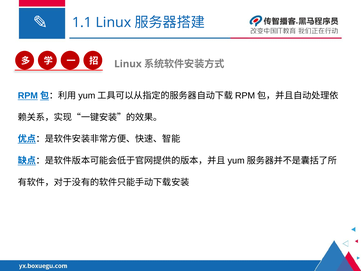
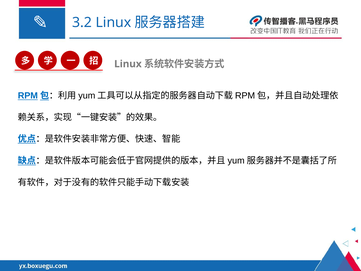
1.1: 1.1 -> 3.2
